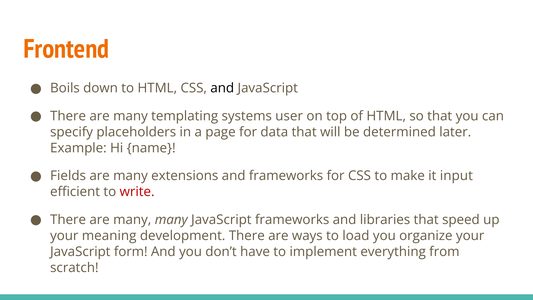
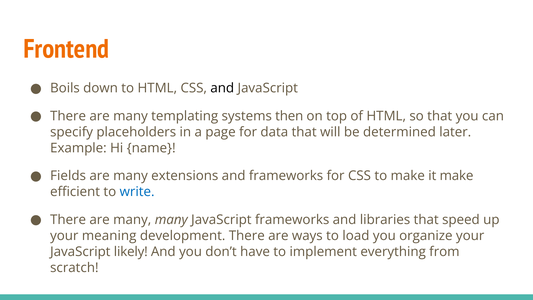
user: user -> then
it input: input -> make
write colour: red -> blue
form: form -> likely
